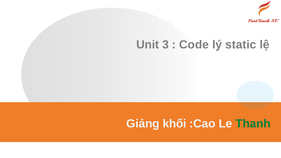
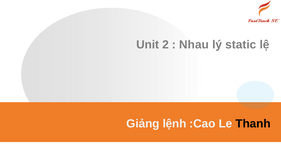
3: 3 -> 2
Code: Code -> Nhau
khối: khối -> lệnh
Thanh colour: green -> black
